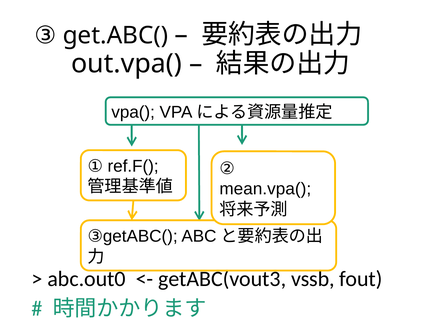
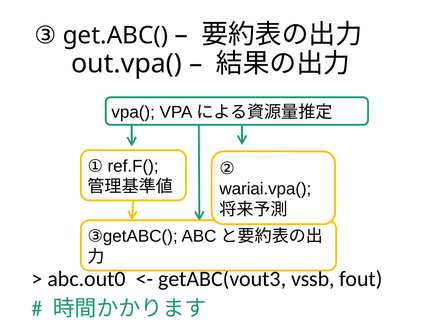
mean.vpa(: mean.vpa( -> wariai.vpa(
